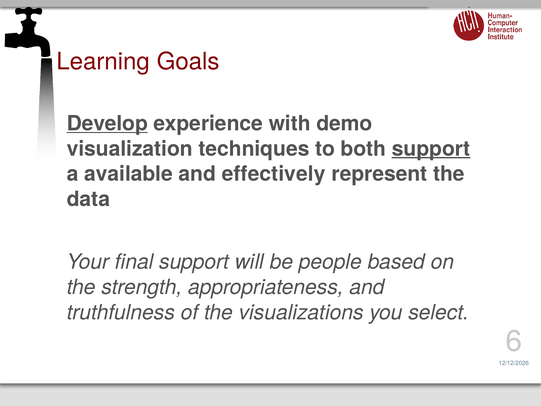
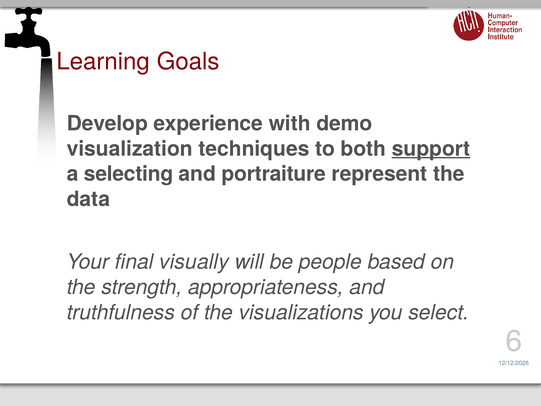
Develop underline: present -> none
available: available -> selecting
effectively: effectively -> portraiture
final support: support -> visually
